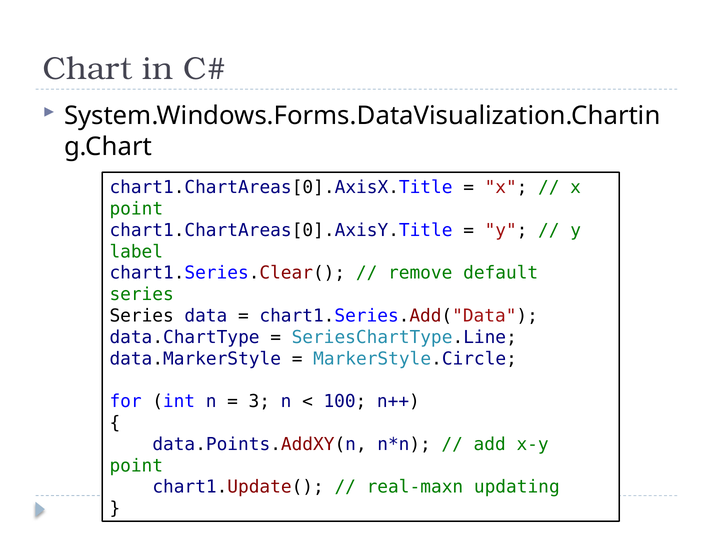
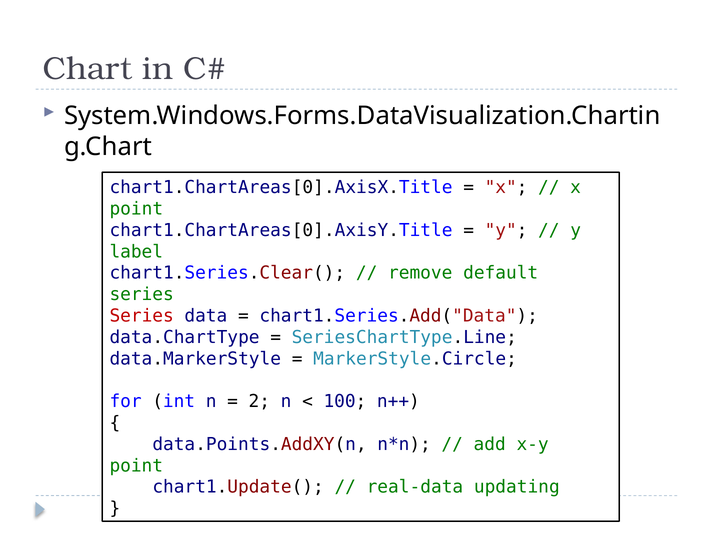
Series at (142, 316) colour: black -> red
3: 3 -> 2
real-maxn: real-maxn -> real-data
